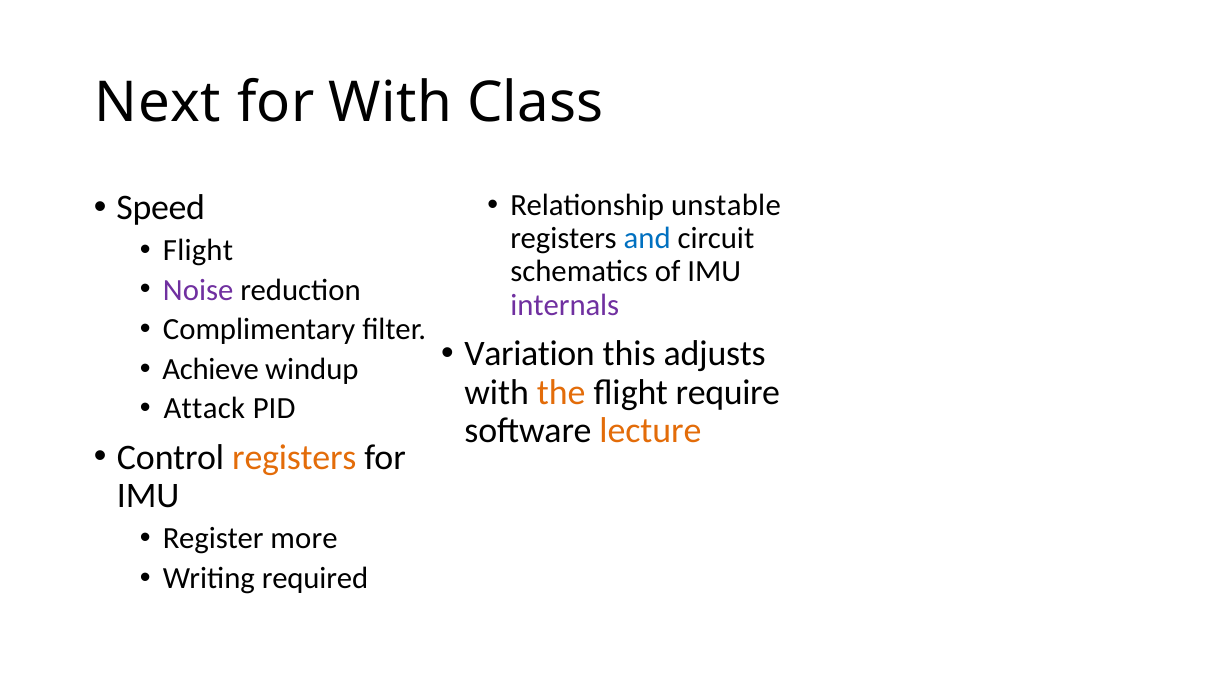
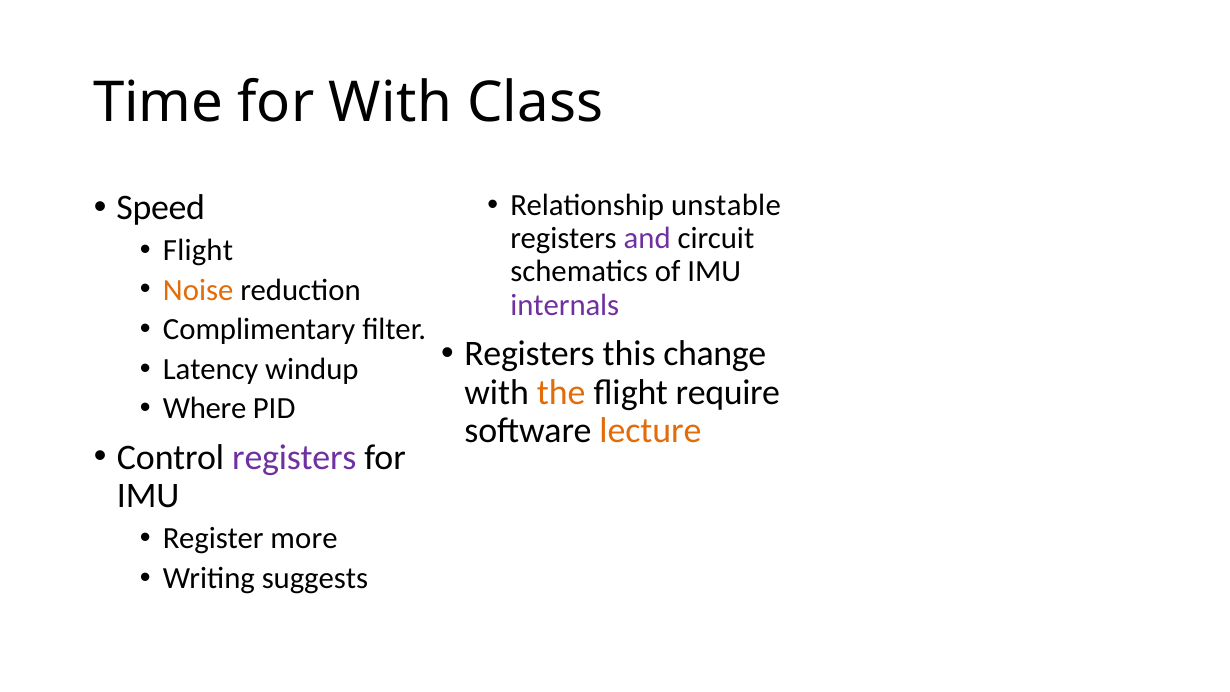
Next: Next -> Time
and colour: blue -> purple
Noise colour: purple -> orange
Variation at (530, 353): Variation -> Registers
adjusts: adjusts -> change
Achieve: Achieve -> Latency
Attack: Attack -> Where
registers at (294, 457) colour: orange -> purple
required: required -> suggests
